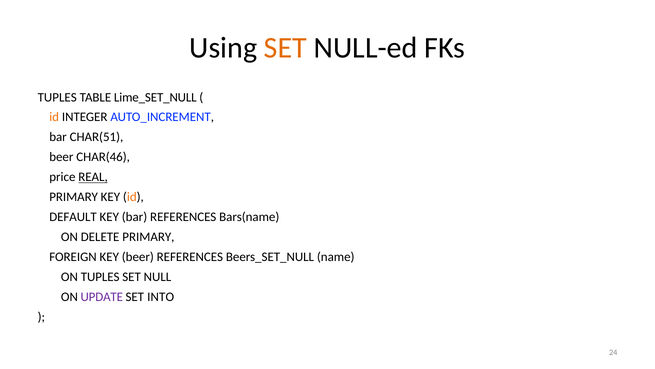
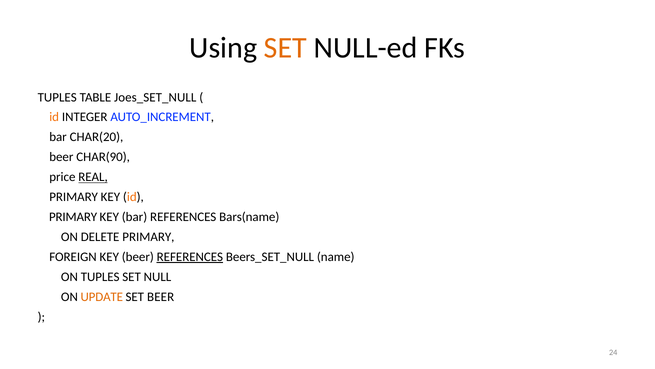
Lime_SET_NULL: Lime_SET_NULL -> Joes_SET_NULL
CHAR(51: CHAR(51 -> CHAR(20
CHAR(46: CHAR(46 -> CHAR(90
DEFAULT at (73, 217): DEFAULT -> PRIMARY
REFERENCES at (190, 256) underline: none -> present
UPDATE colour: purple -> orange
SET INTO: INTO -> BEER
